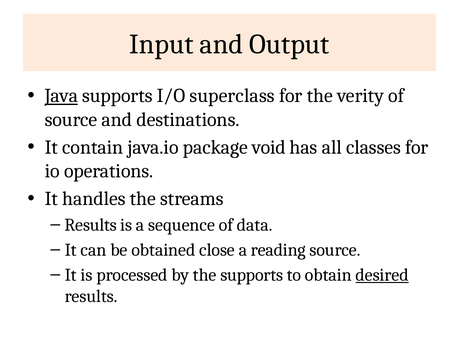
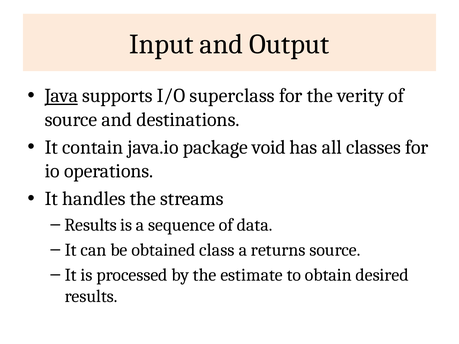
close: close -> class
reading: reading -> returns
the supports: supports -> estimate
desired underline: present -> none
